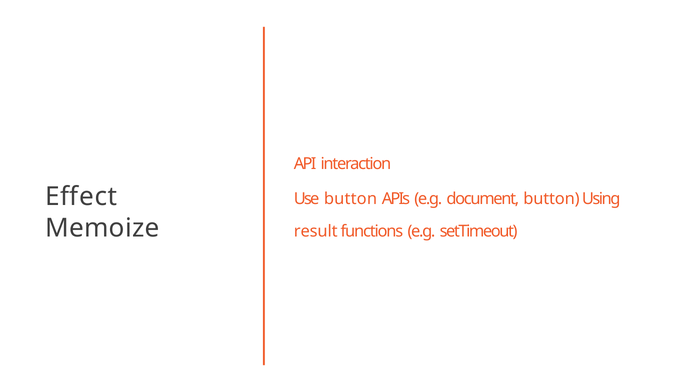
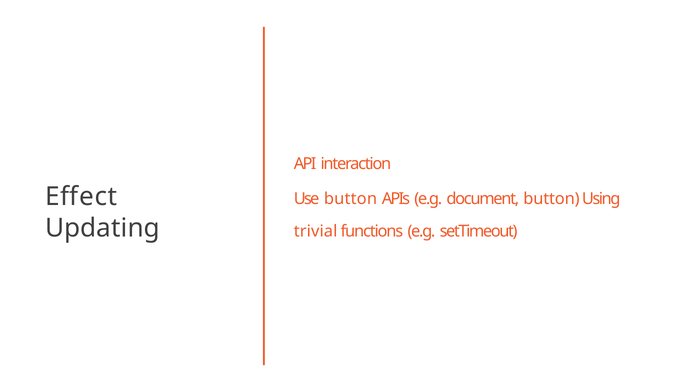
Memoize: Memoize -> Updating
result: result -> trivial
